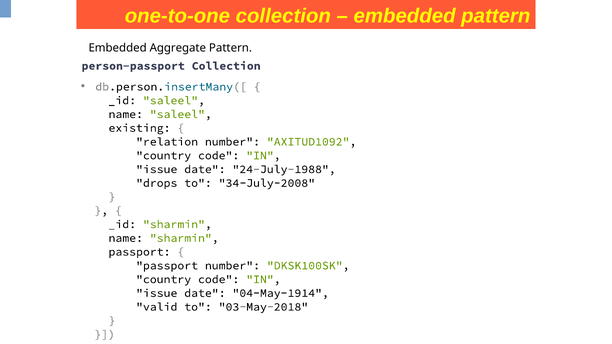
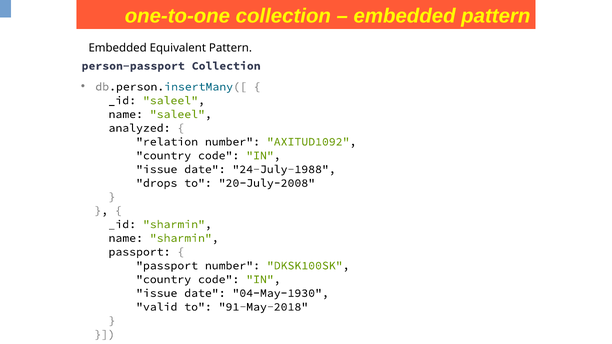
Aggregate: Aggregate -> Equivalent
existing: existing -> analyzed
34-July-2008: 34-July-2008 -> 20-July-2008
04-May-1914: 04-May-1914 -> 04-May-1930
03-May-2018: 03-May-2018 -> 91-May-2018
